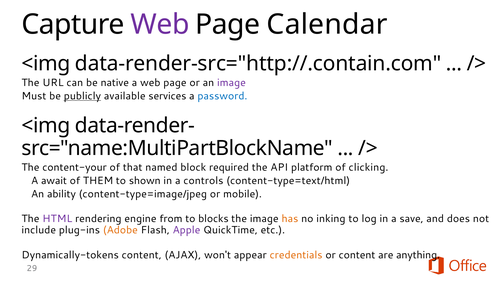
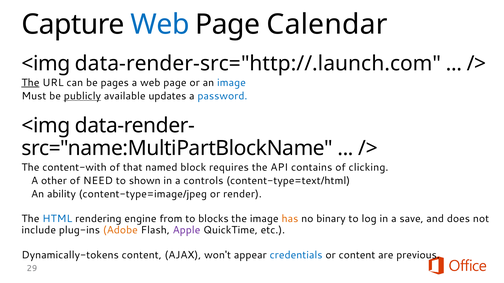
Web at (160, 25) colour: purple -> blue
data-render-src="http://.contain.com: data-render-src="http://.contain.com -> data-render-src="http://.launch.com
The at (30, 83) underline: none -> present
native: native -> pages
image at (231, 83) colour: purple -> blue
services: services -> updates
content-your: content-your -> content-with
required: required -> requires
platform: platform -> contains
await: await -> other
THEM: THEM -> NEED
mobile: mobile -> render
HTML colour: purple -> blue
inking: inking -> binary
credentials colour: orange -> blue
anything: anything -> previous
